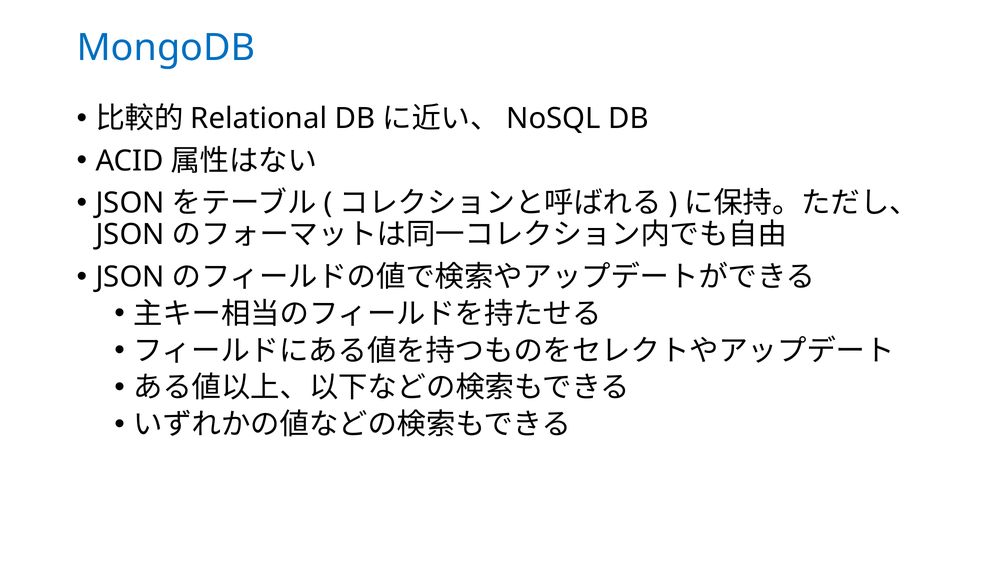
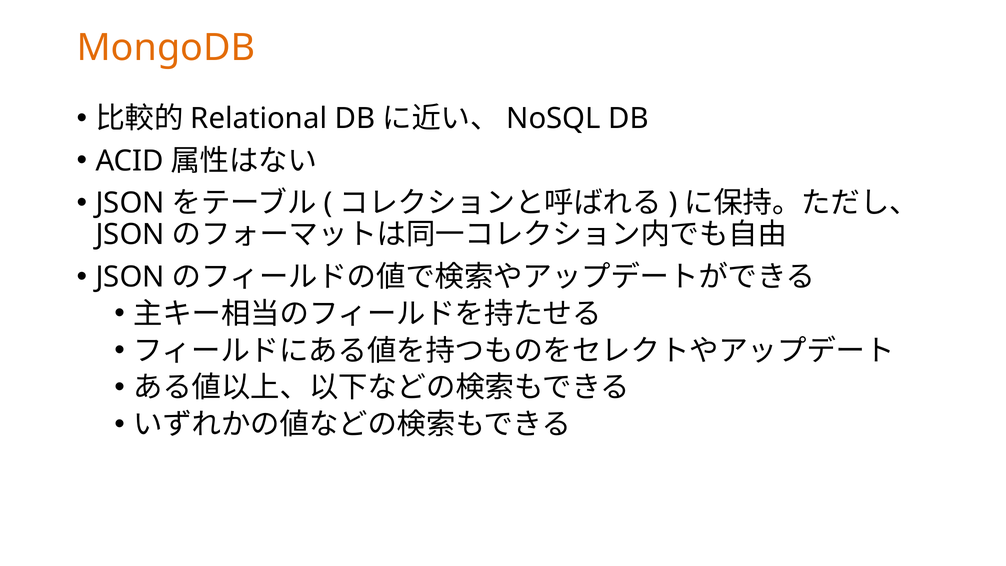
MongoDB colour: blue -> orange
